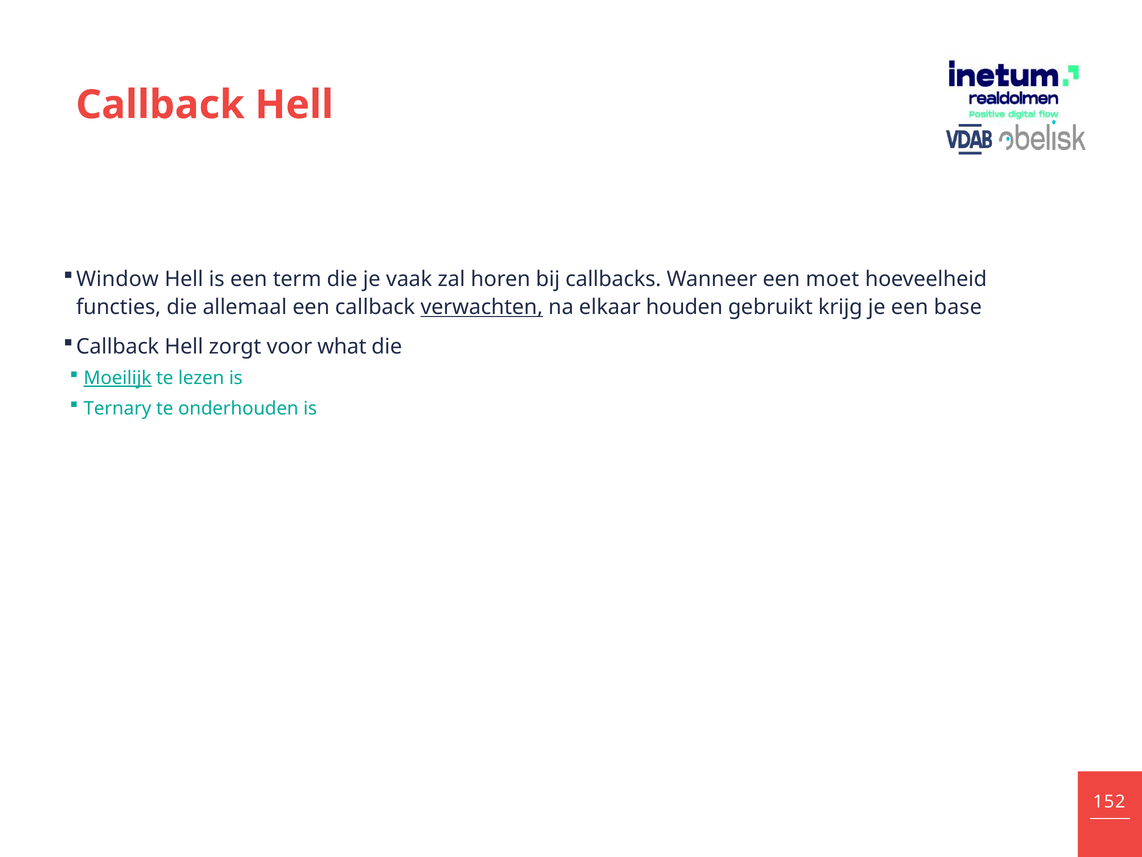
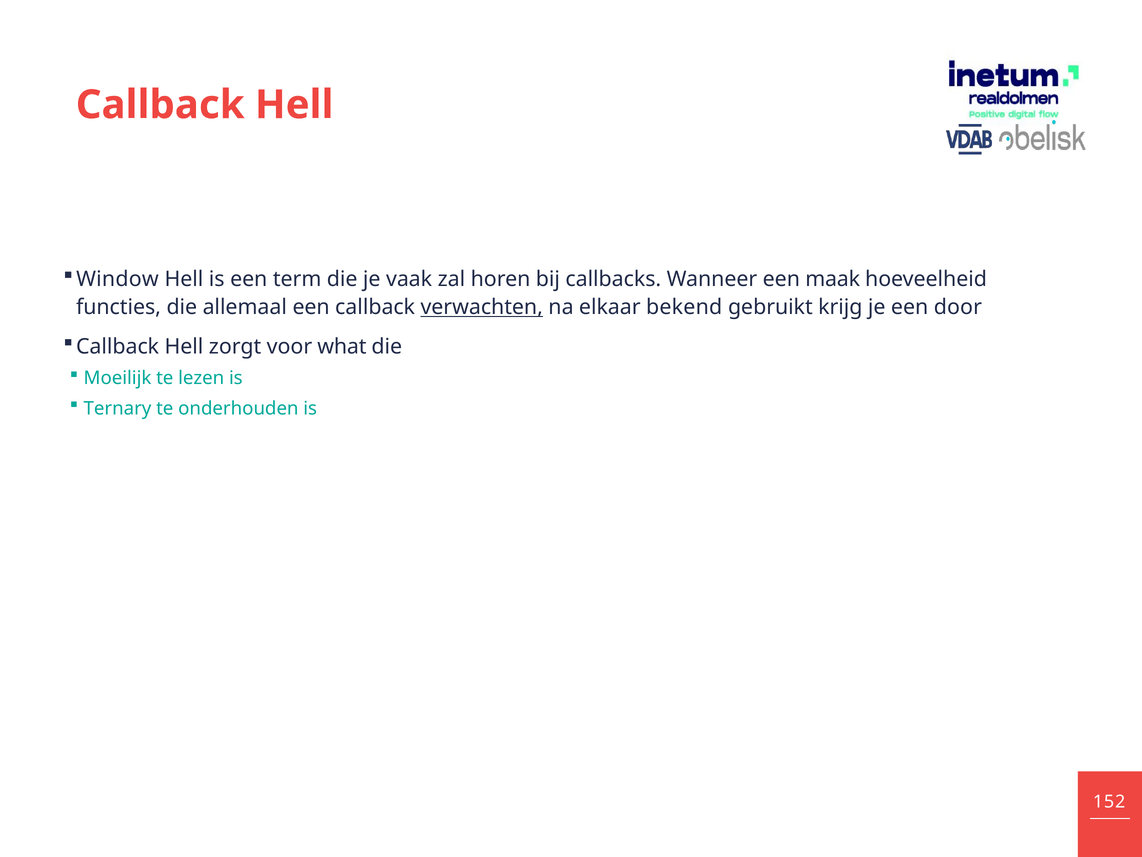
moet: moet -> maak
houden: houden -> bekend
base: base -> door
Moeilijk underline: present -> none
